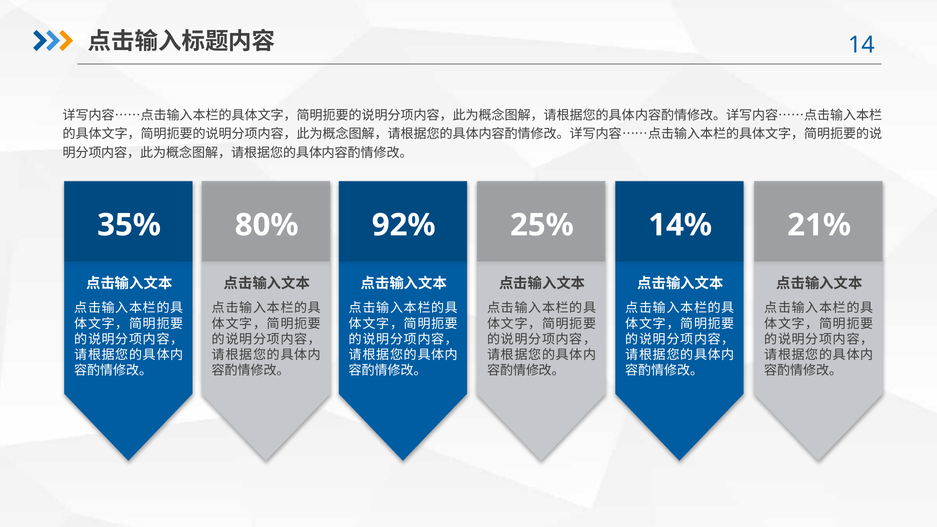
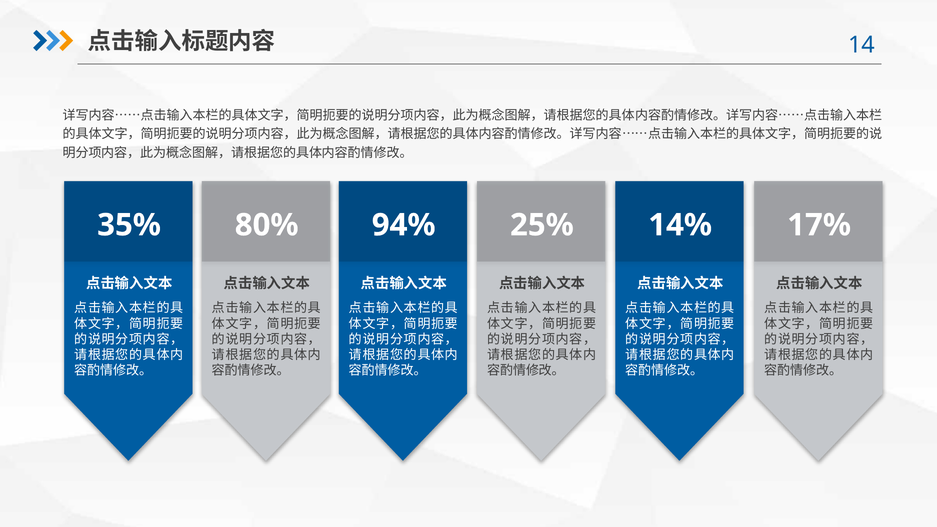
92%: 92% -> 94%
21%: 21% -> 17%
